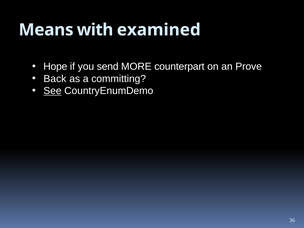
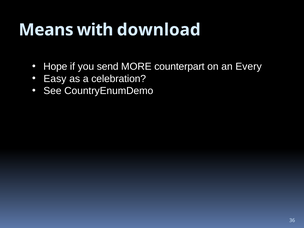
examined: examined -> download
Prove: Prove -> Every
Back: Back -> Easy
committing: committing -> celebration
See underline: present -> none
